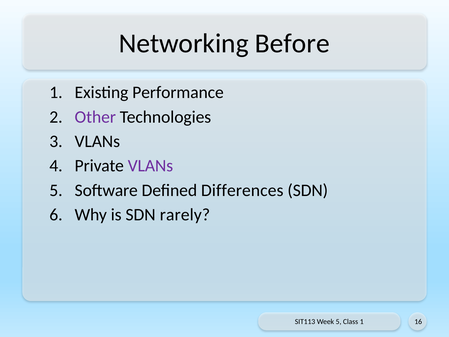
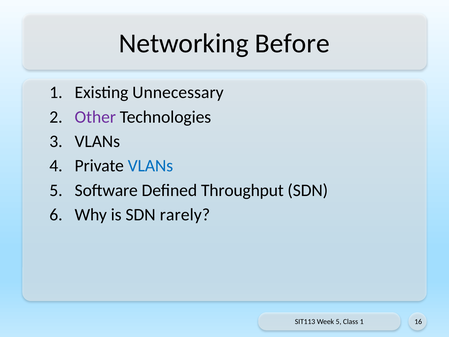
Performance: Performance -> Unnecessary
VLANs at (150, 166) colour: purple -> blue
Differences: Differences -> Throughput
